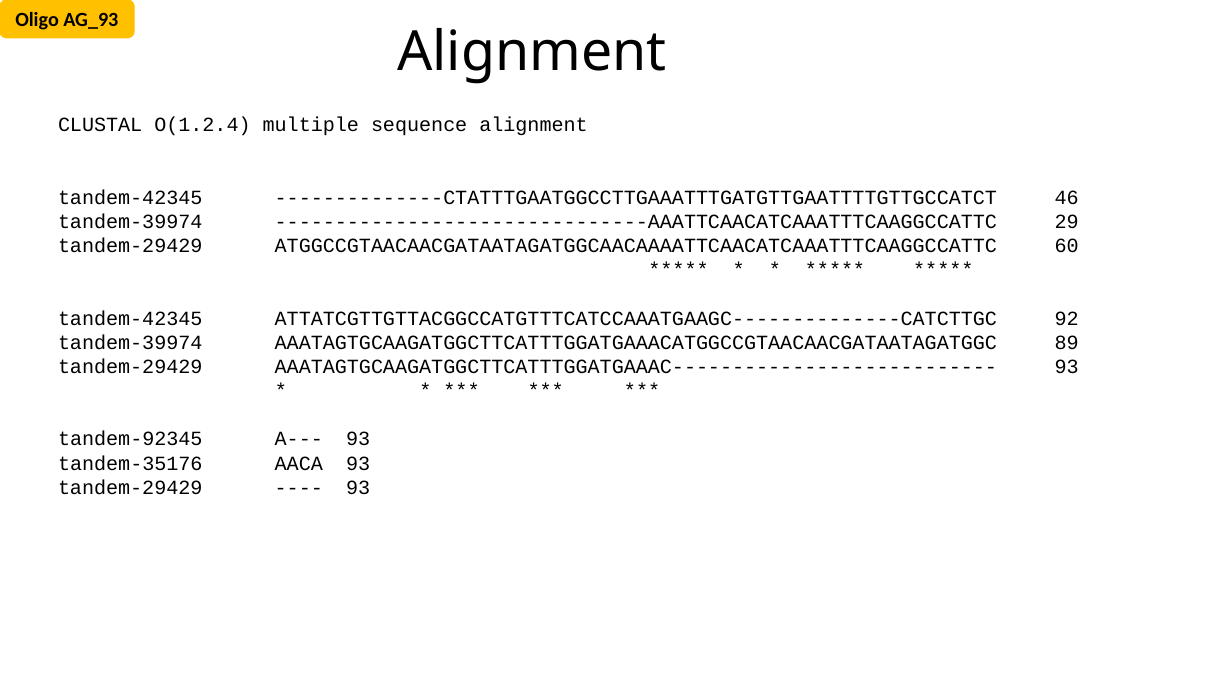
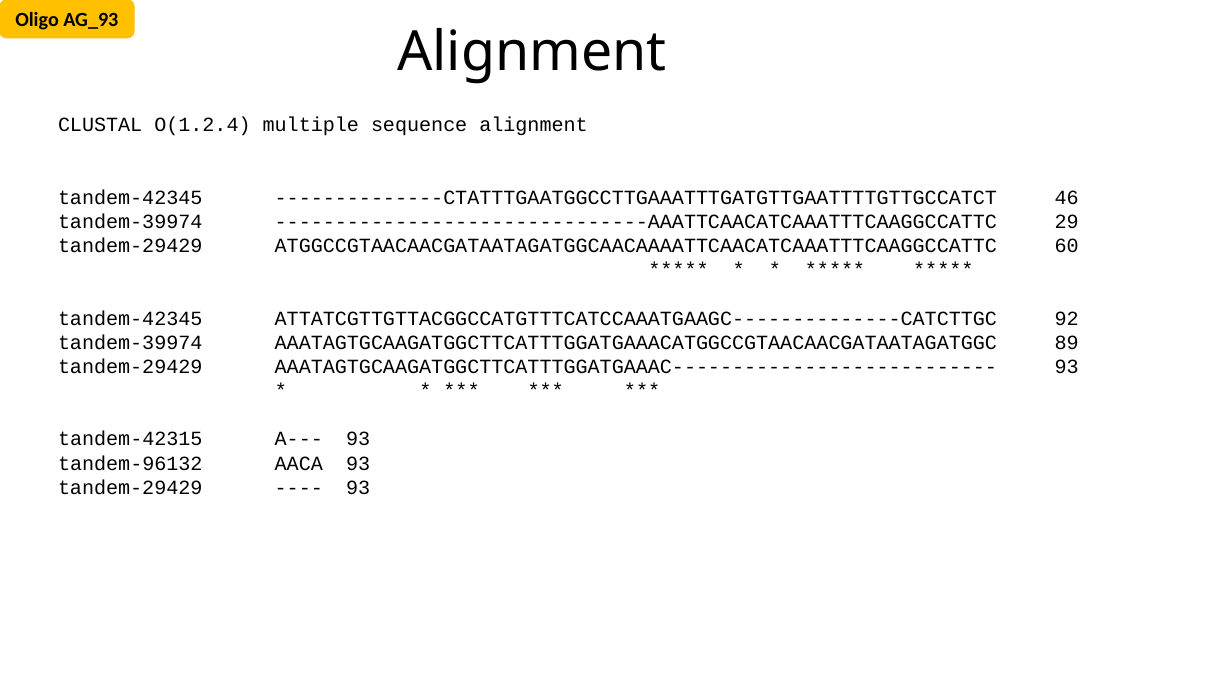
tandem-92345: tandem-92345 -> tandem-42315
tandem-35176: tandem-35176 -> tandem-96132
